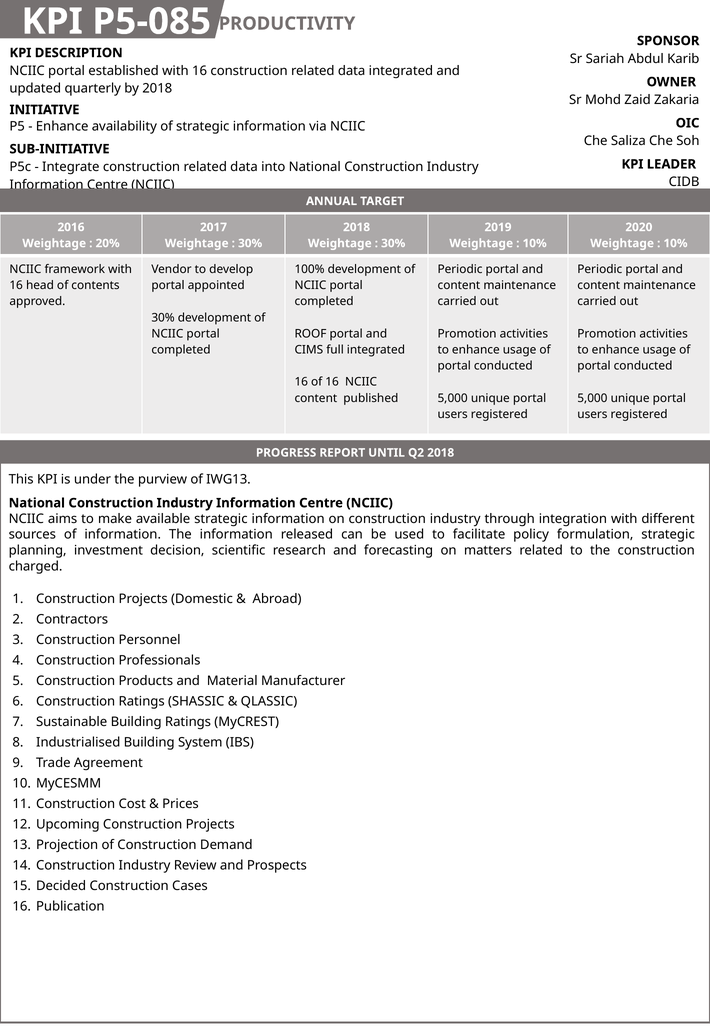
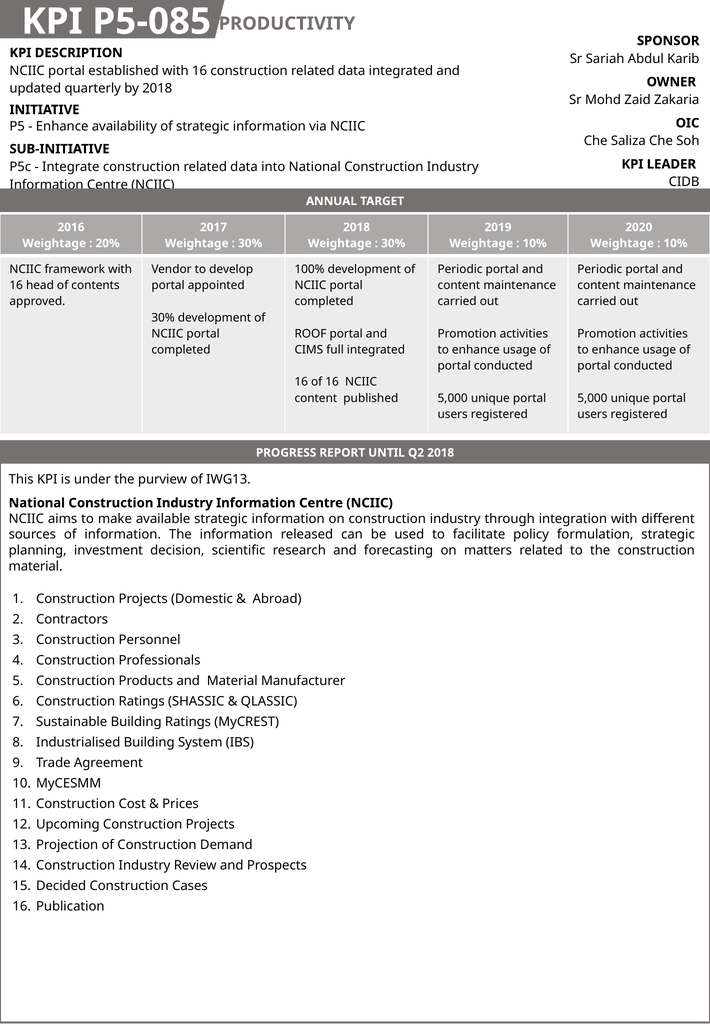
charged at (36, 566): charged -> material
